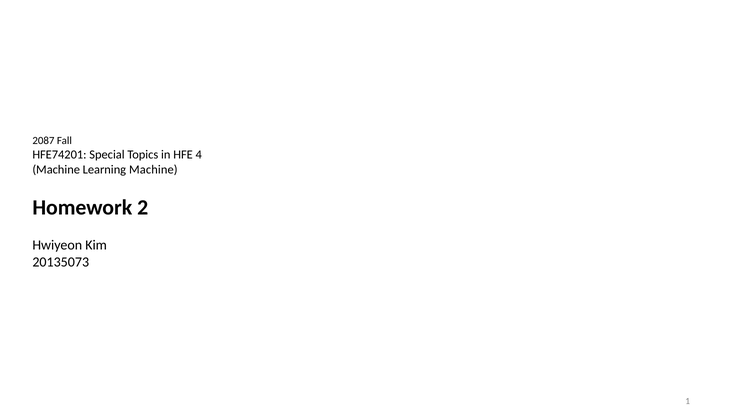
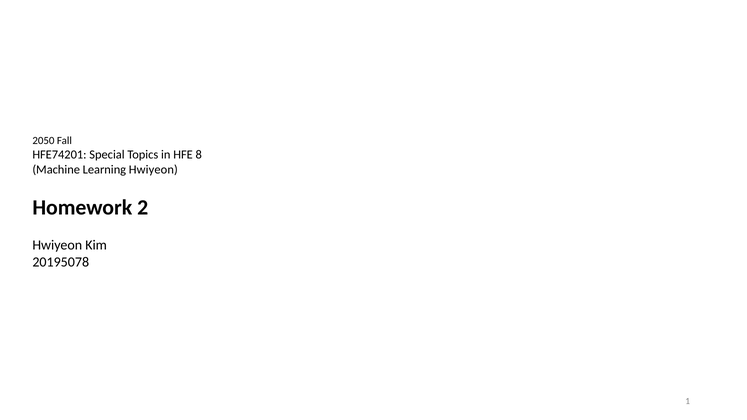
2087: 2087 -> 2050
4: 4 -> 8
Learning Machine: Machine -> Hwiyeon
20135073: 20135073 -> 20195078
